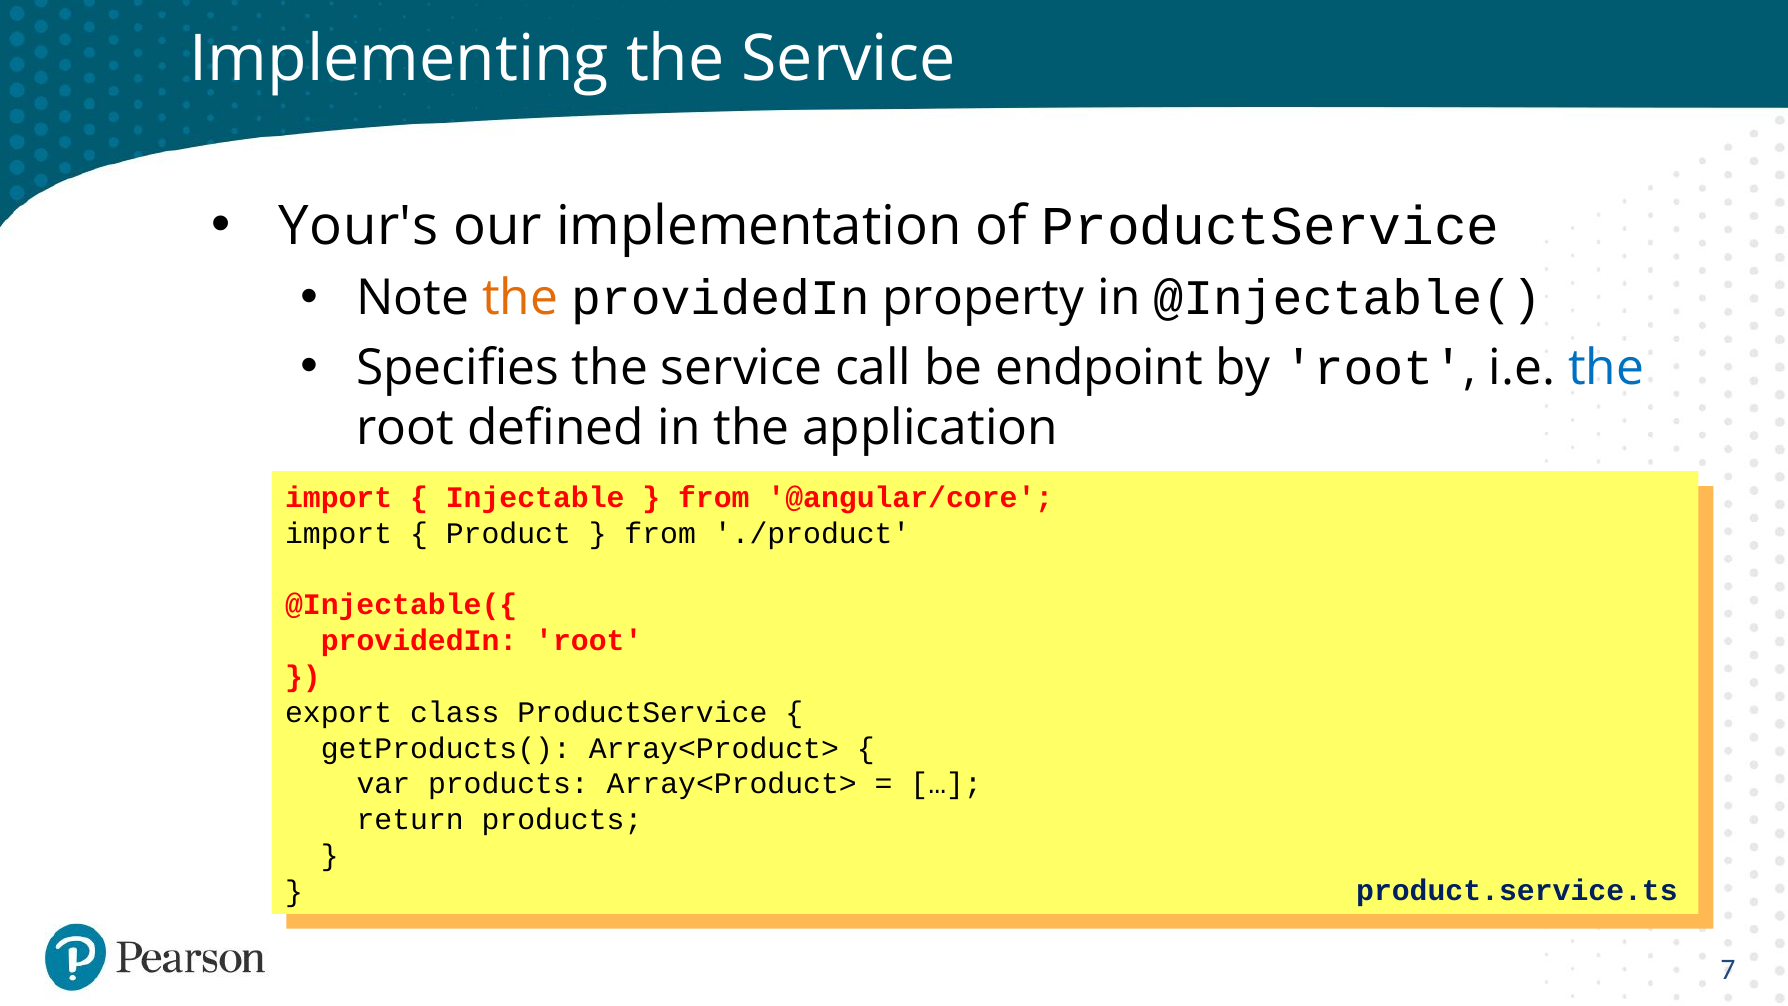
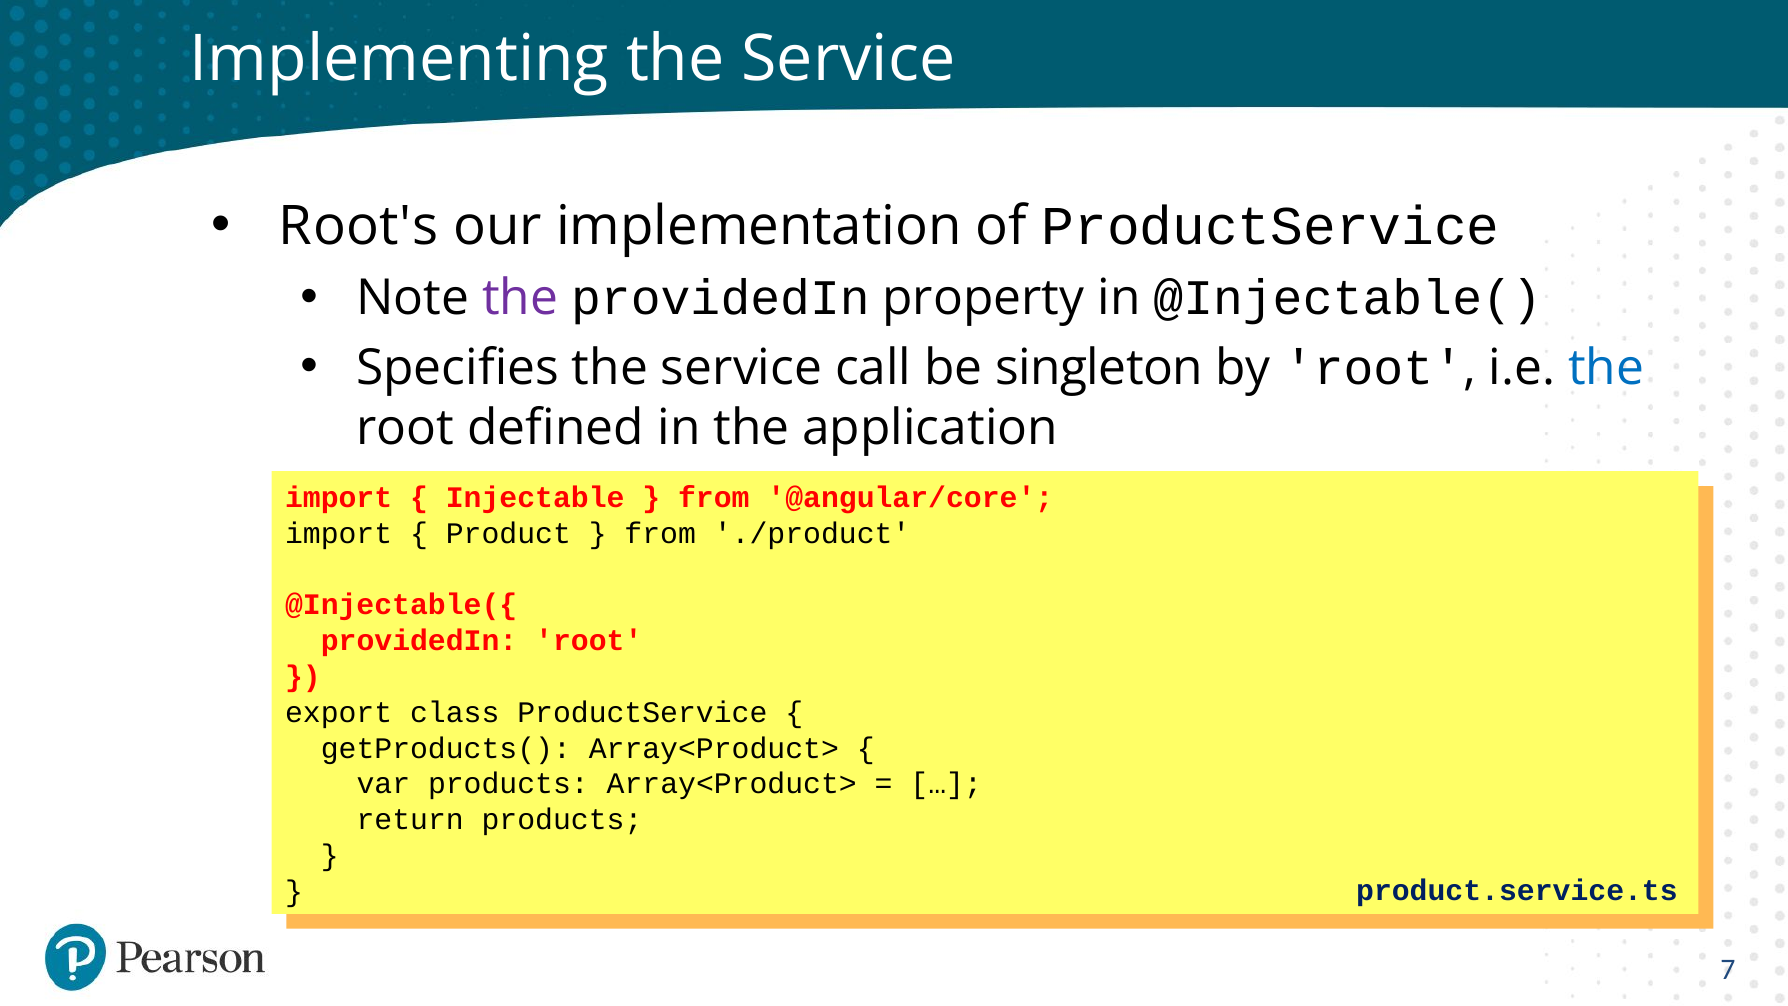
Your's: Your's -> Root's
the at (520, 298) colour: orange -> purple
endpoint: endpoint -> singleton
